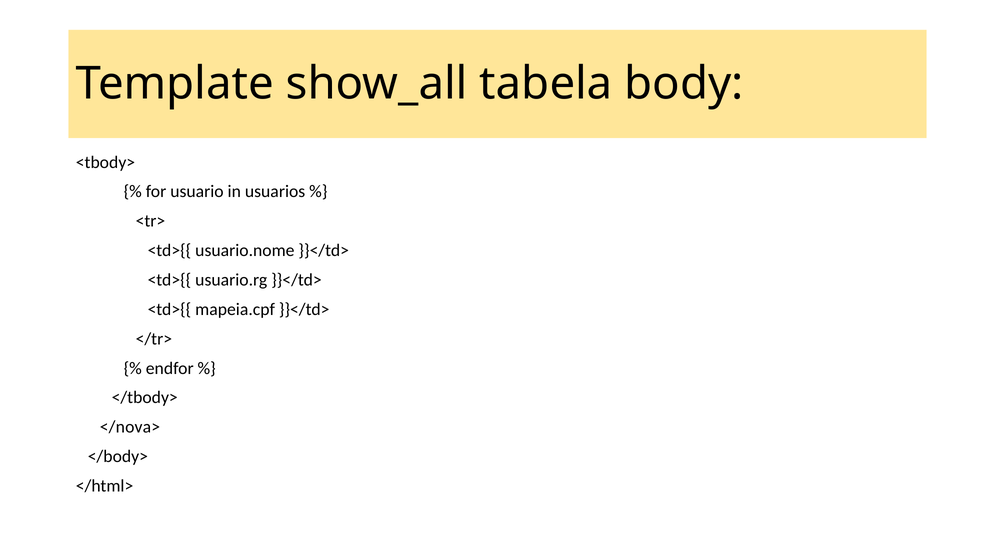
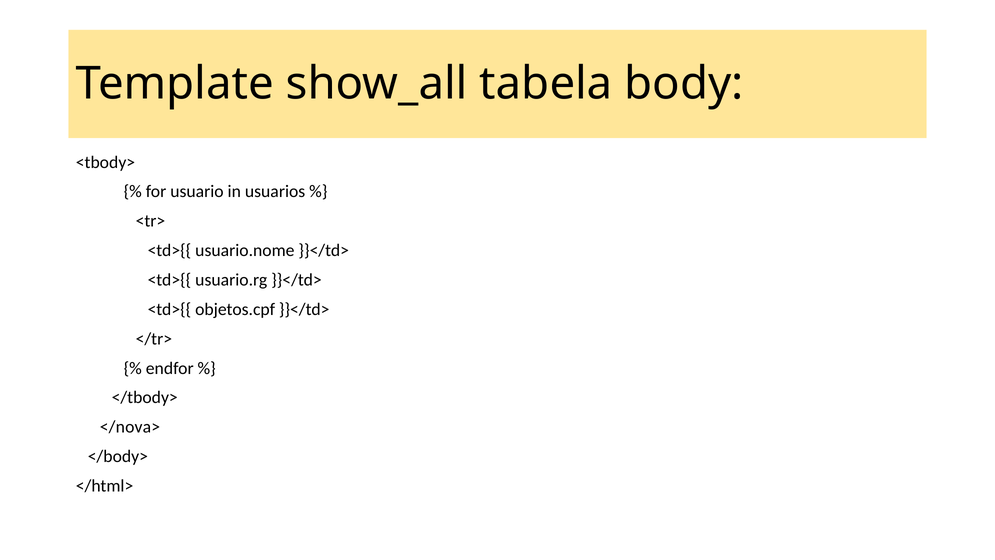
mapeia.cpf: mapeia.cpf -> objetos.cpf
